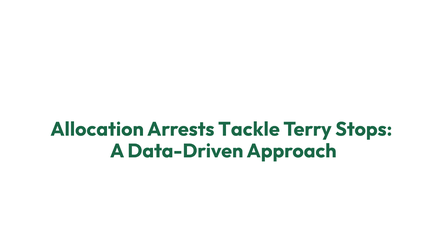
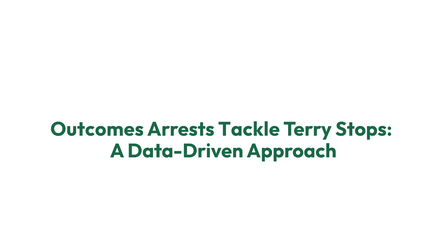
Allocation: Allocation -> Outcomes
